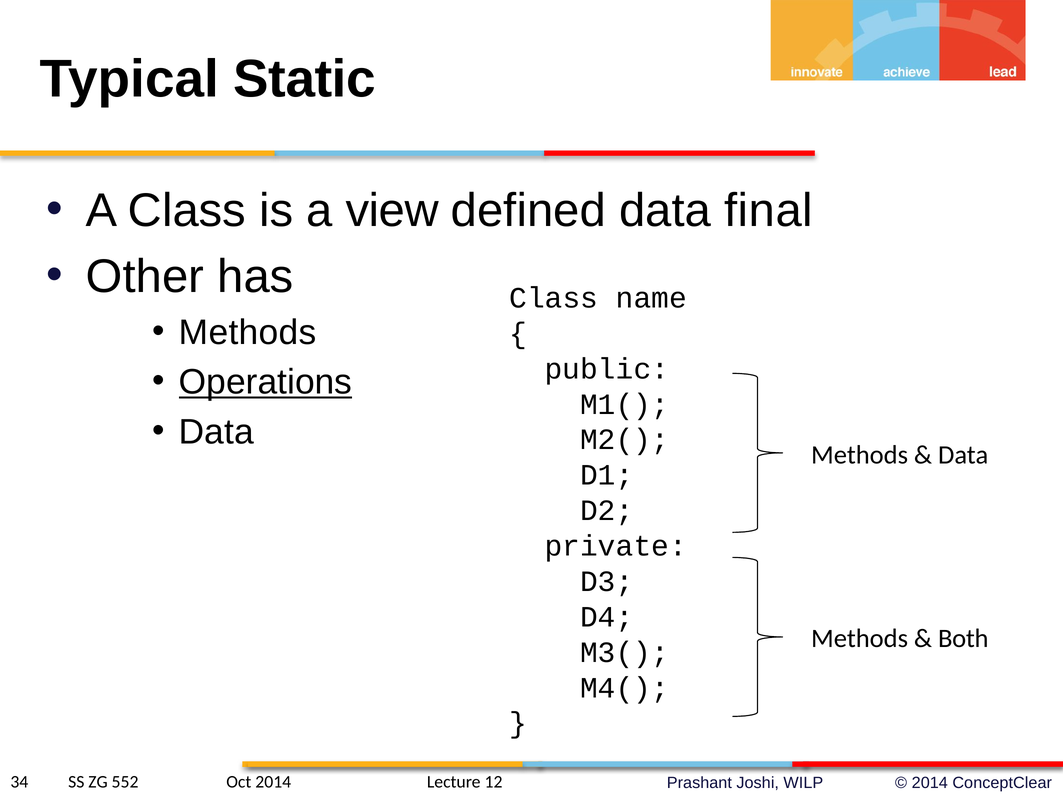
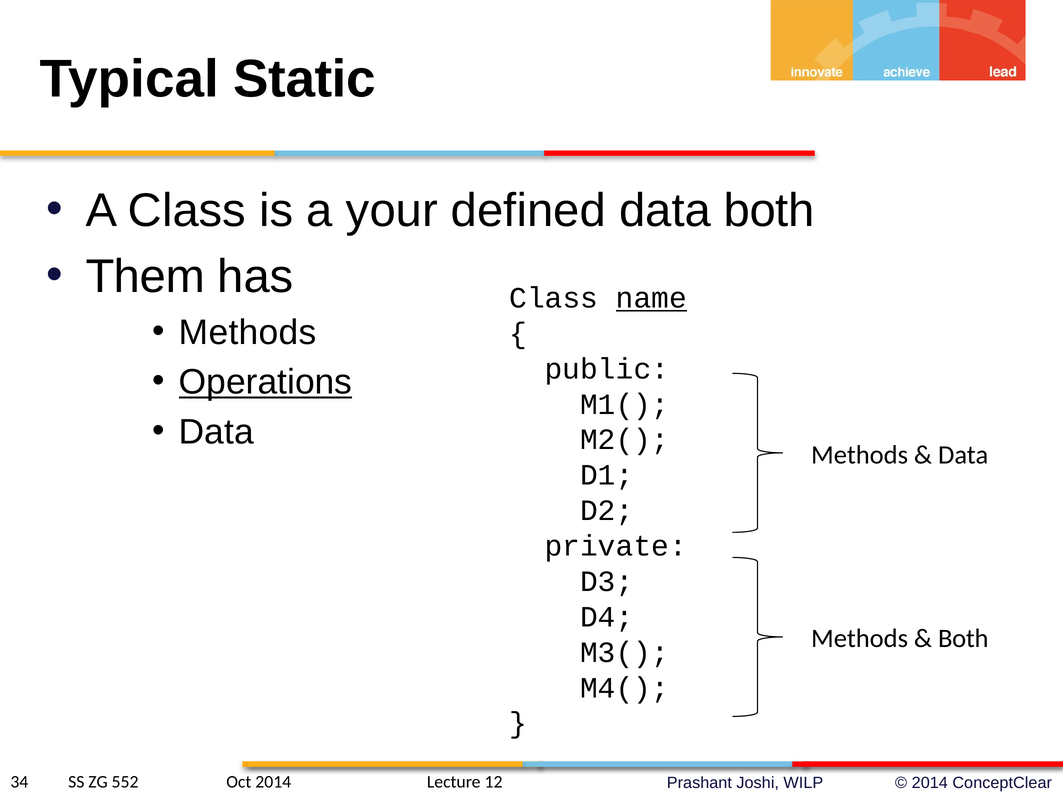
view: view -> your
data final: final -> both
Other: Other -> Them
name underline: none -> present
